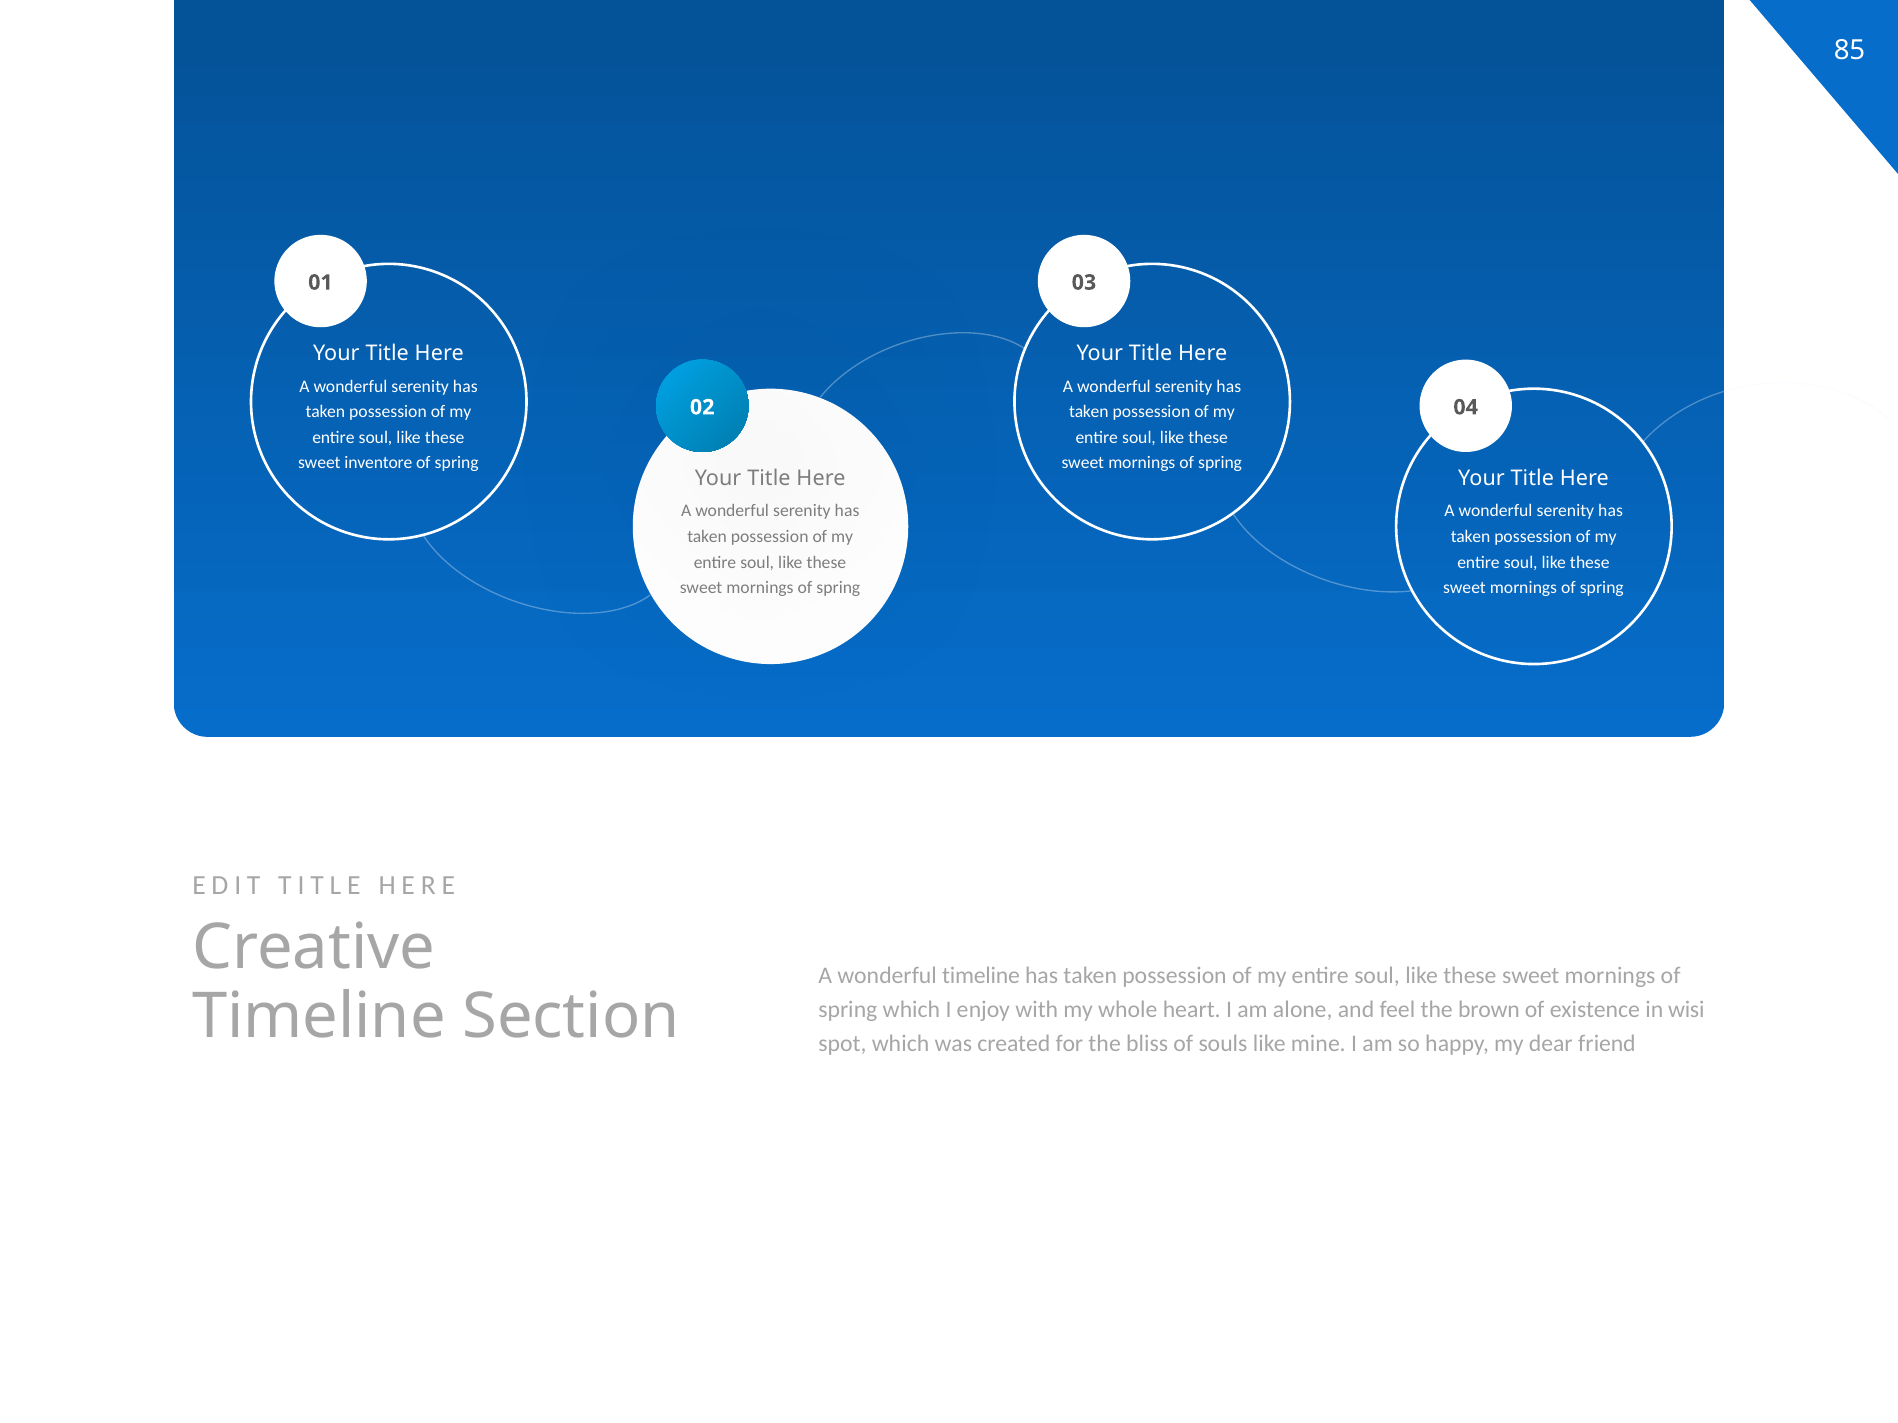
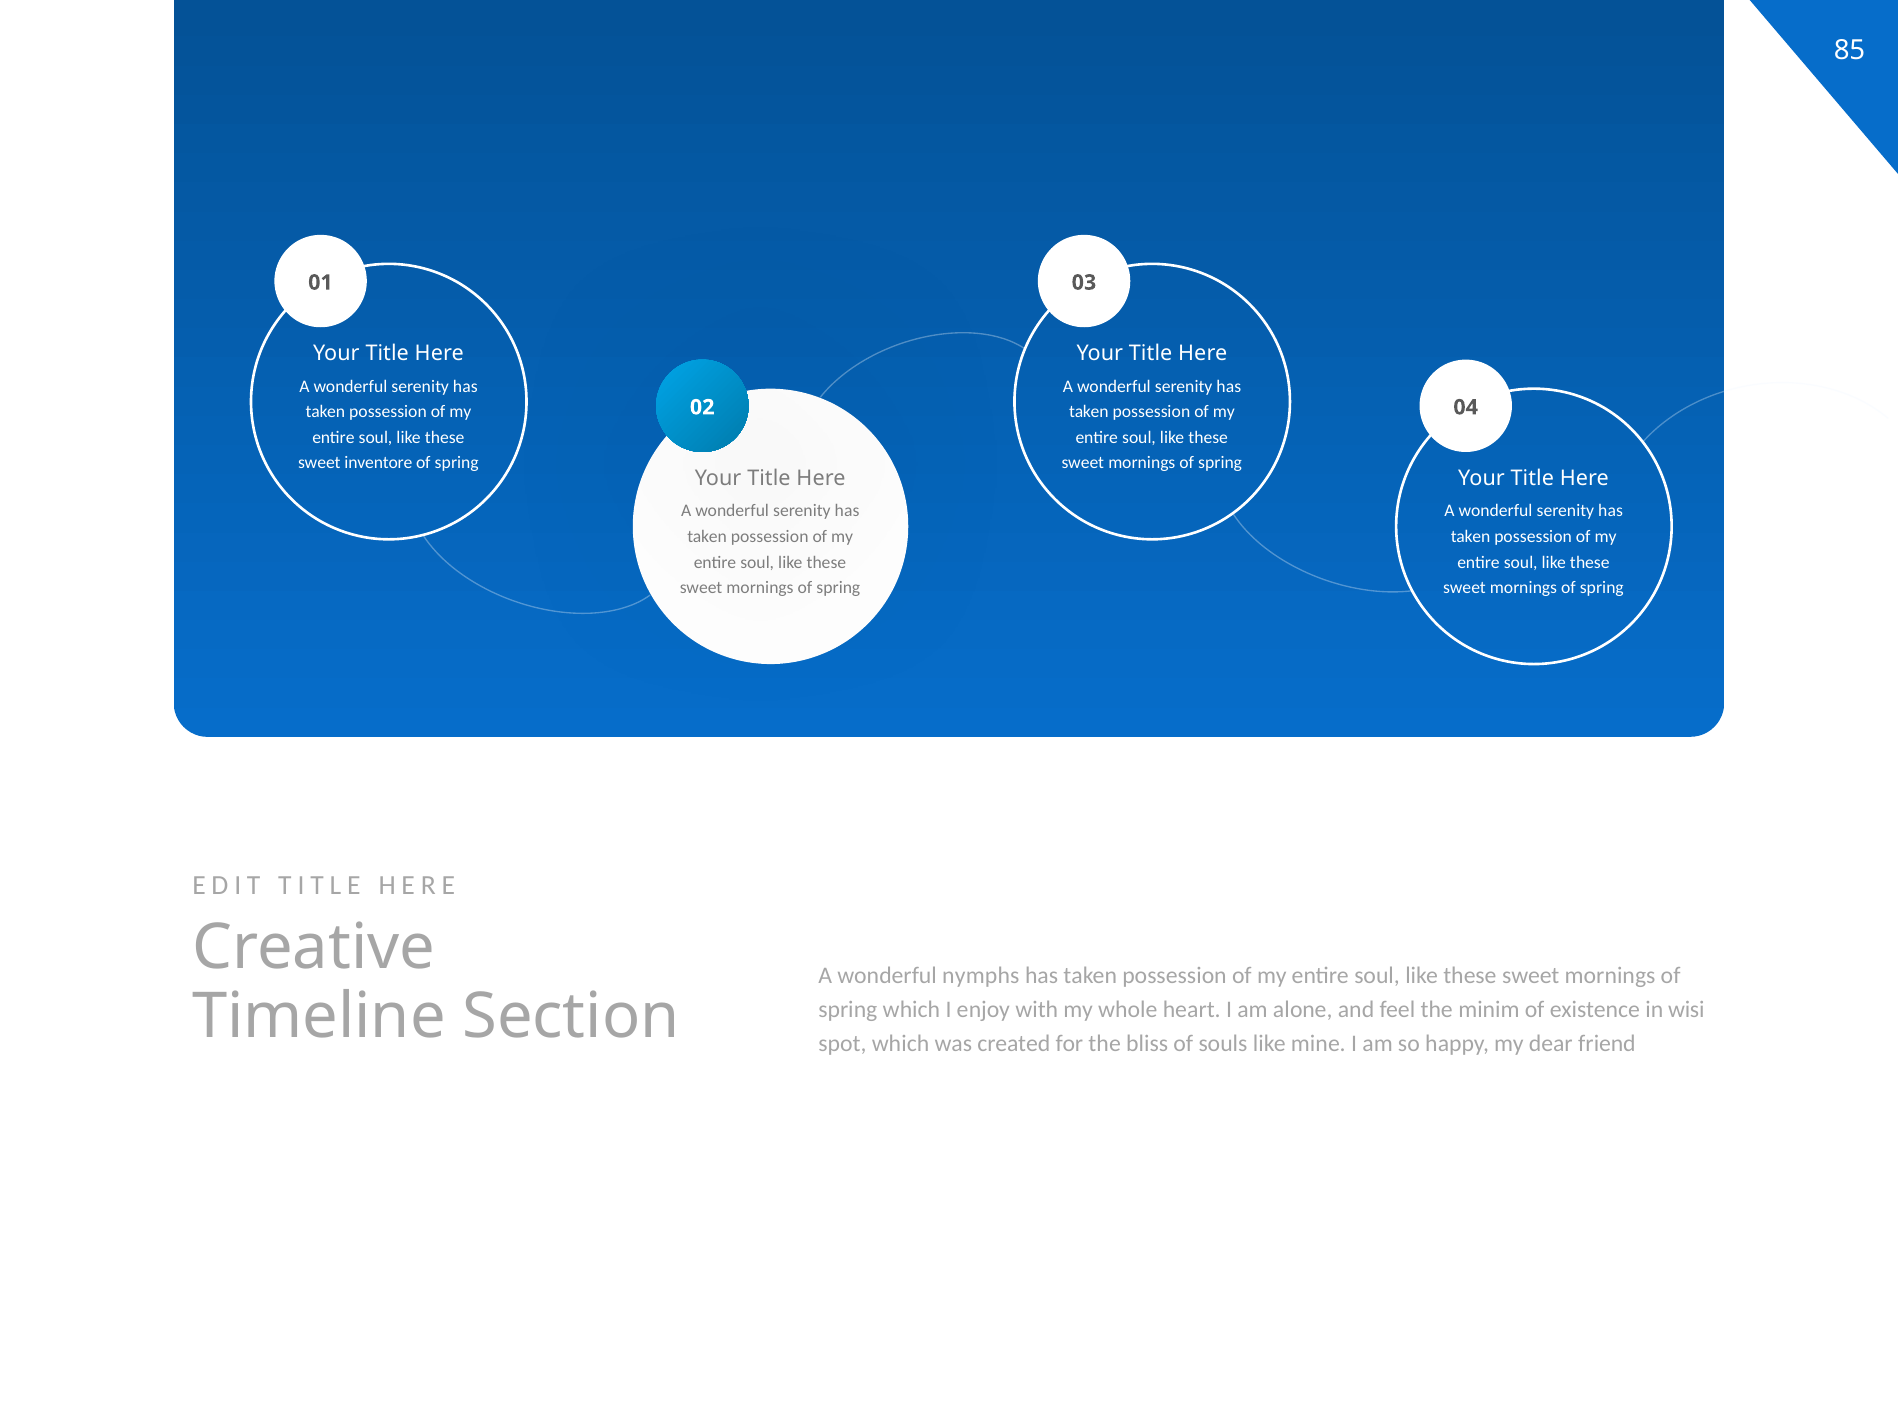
wonderful timeline: timeline -> nymphs
brown: brown -> minim
